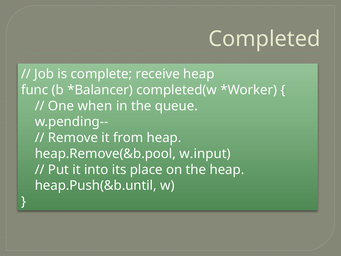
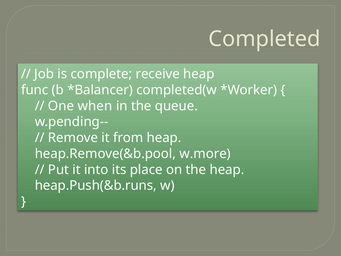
w.input: w.input -> w.more
heap.Push(&b.until: heap.Push(&b.until -> heap.Push(&b.runs
